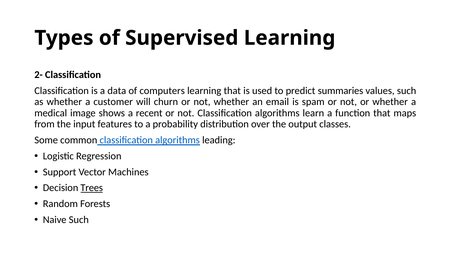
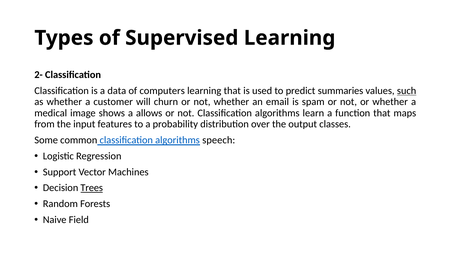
such at (407, 91) underline: none -> present
recent: recent -> allows
leading: leading -> speech
Naive Such: Such -> Field
